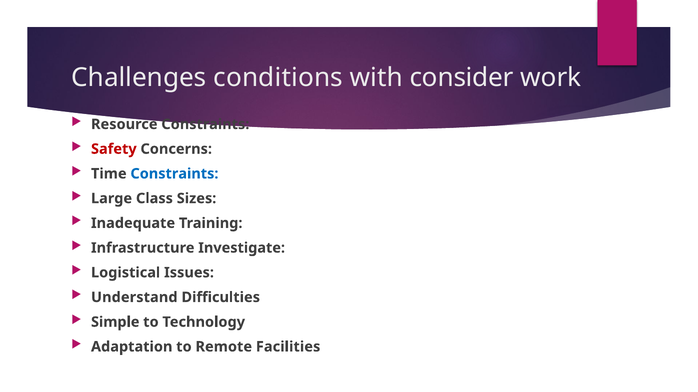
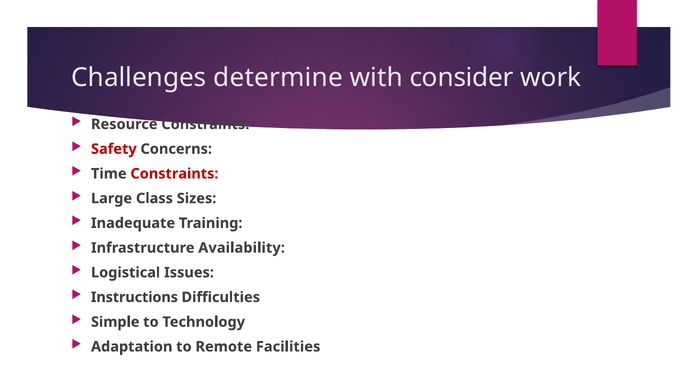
conditions: conditions -> determine
Constraints at (174, 174) colour: blue -> red
Investigate: Investigate -> Availability
Understand: Understand -> Instructions
